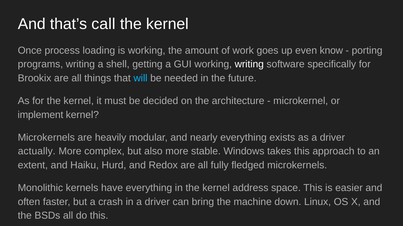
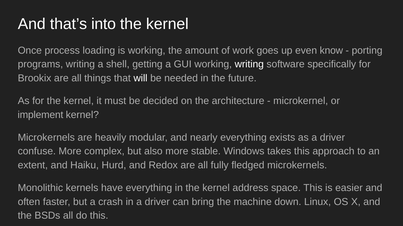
call: call -> into
will colour: light blue -> white
actually: actually -> confuse
